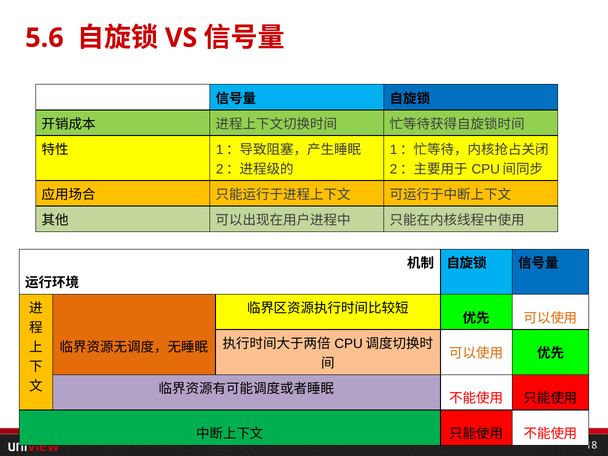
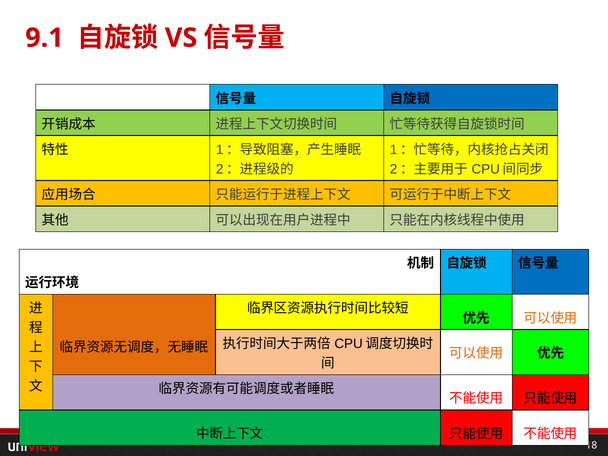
5.6: 5.6 -> 9.1
